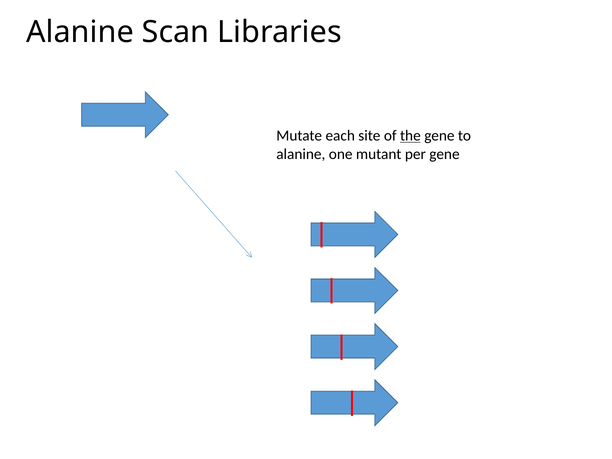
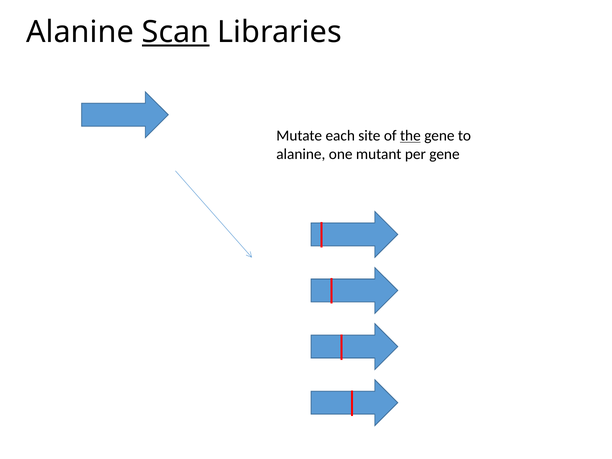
Scan underline: none -> present
